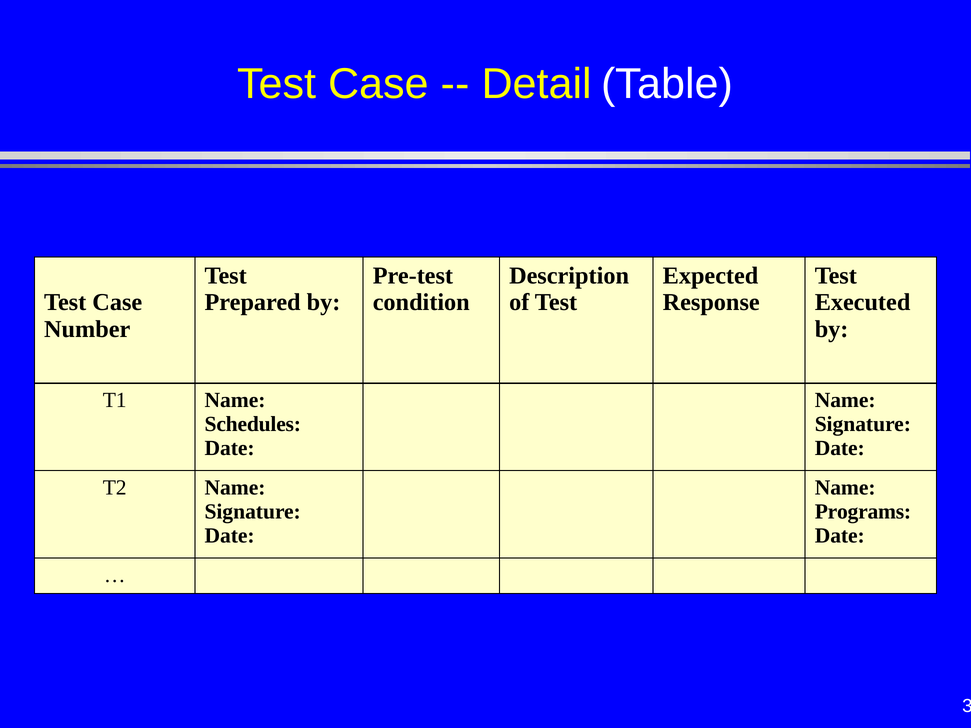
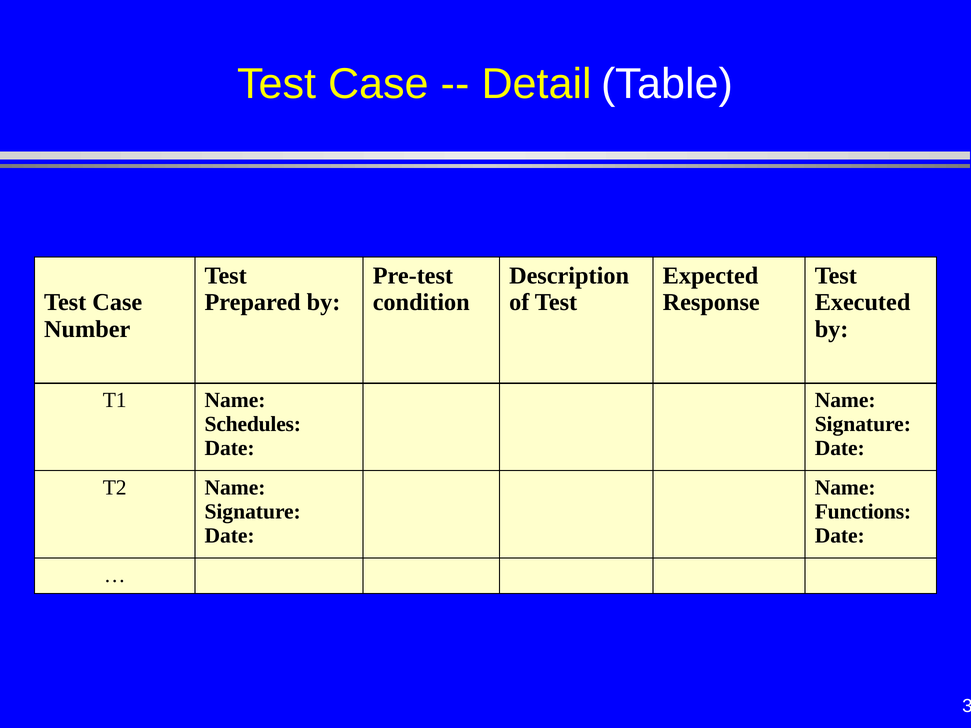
Programs: Programs -> Functions
